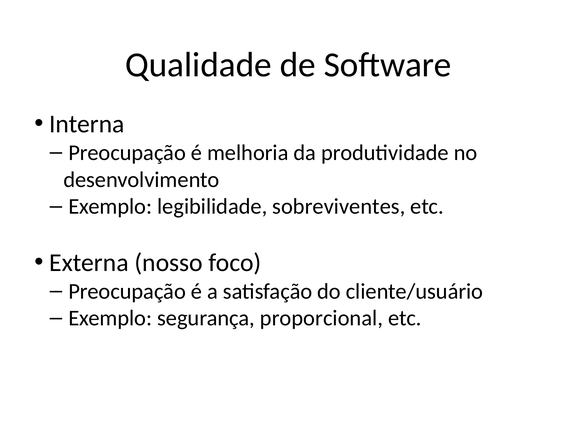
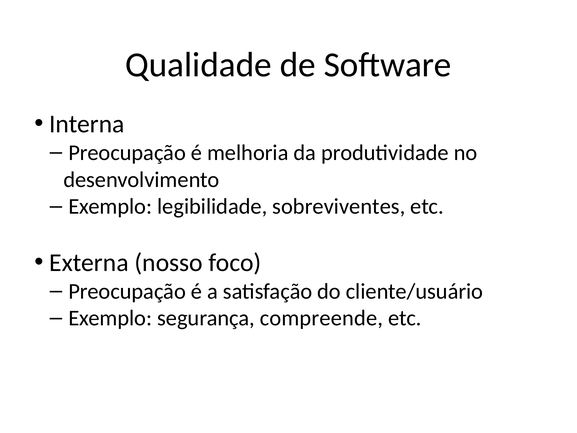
proporcional: proporcional -> compreende
